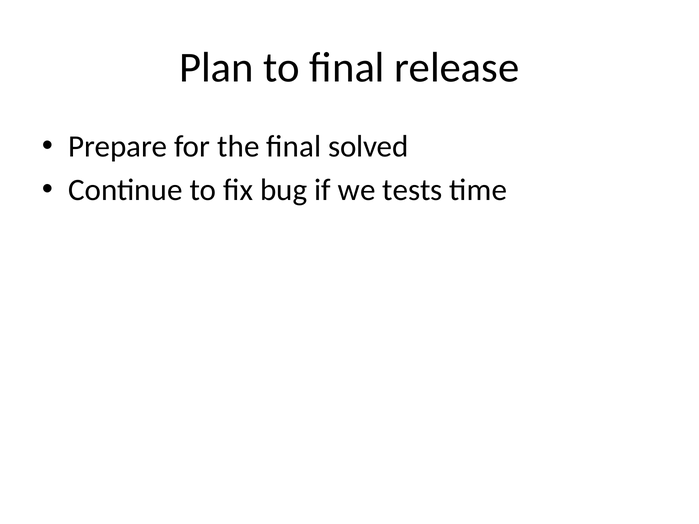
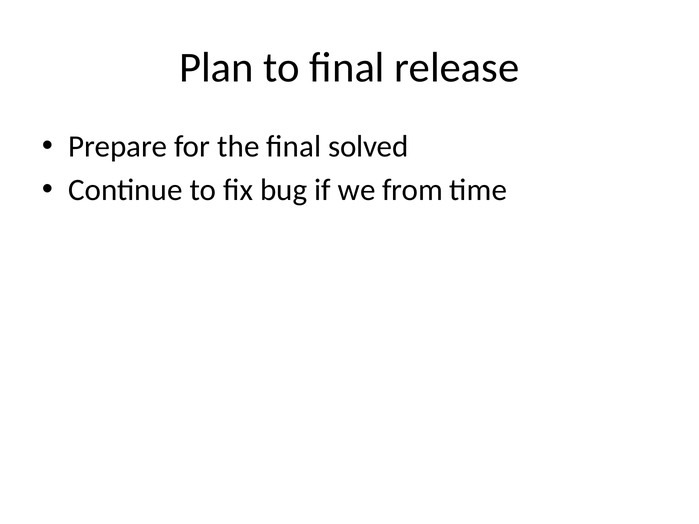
tests: tests -> from
